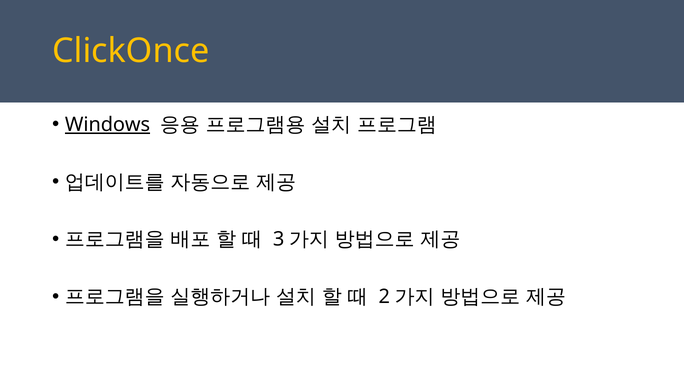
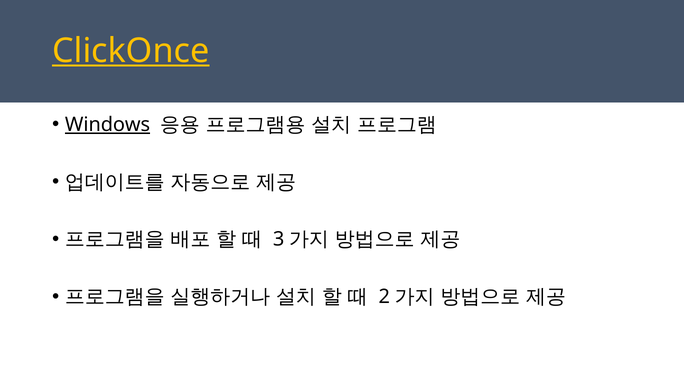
ClickOnce underline: none -> present
